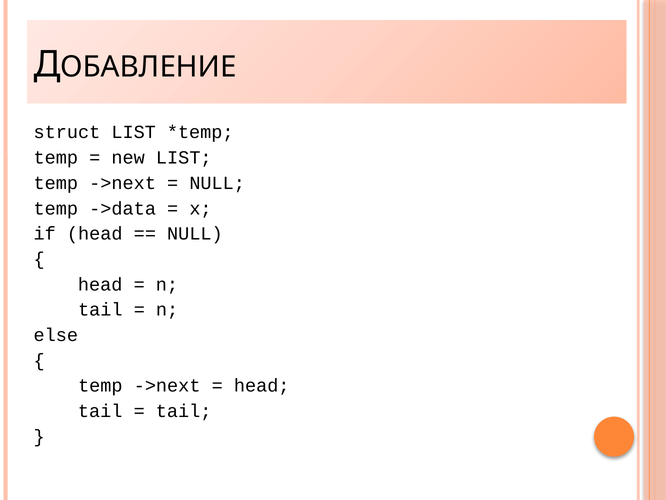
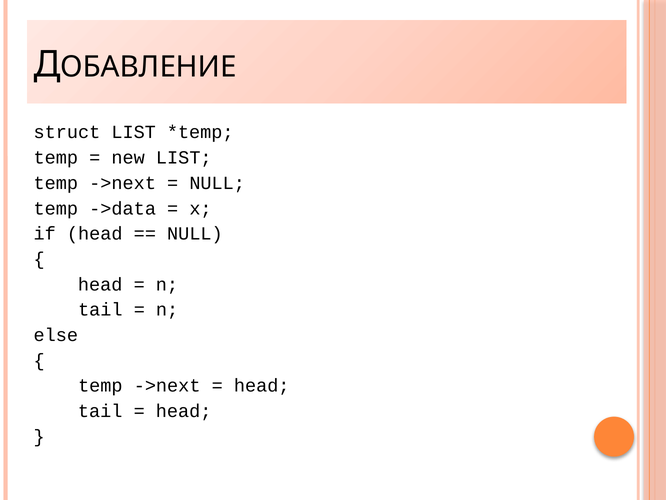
tail at (184, 411): tail -> head
